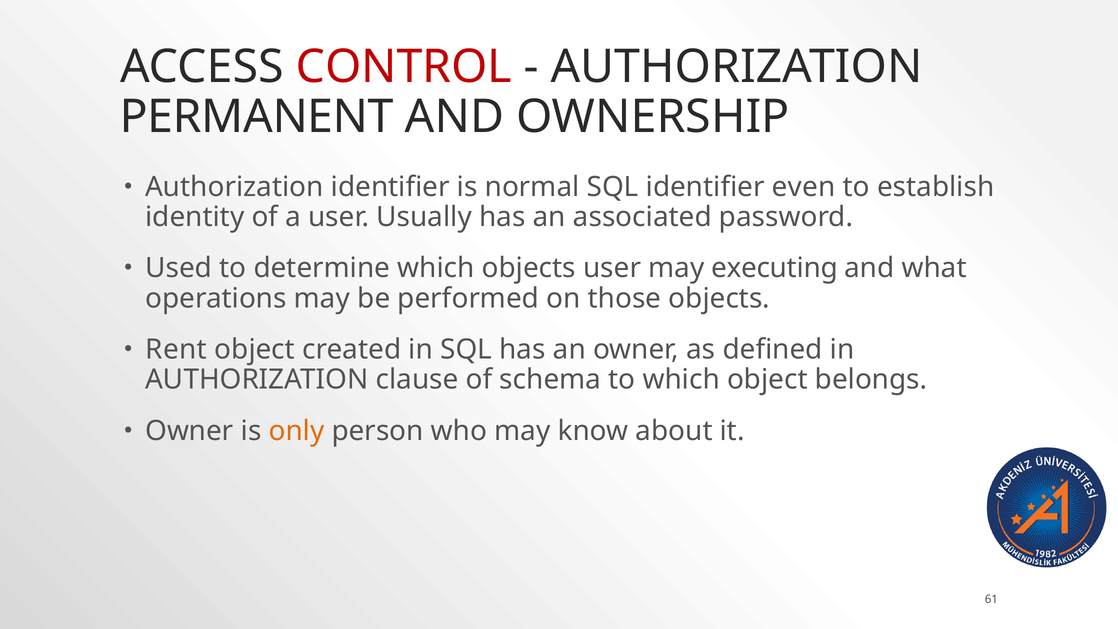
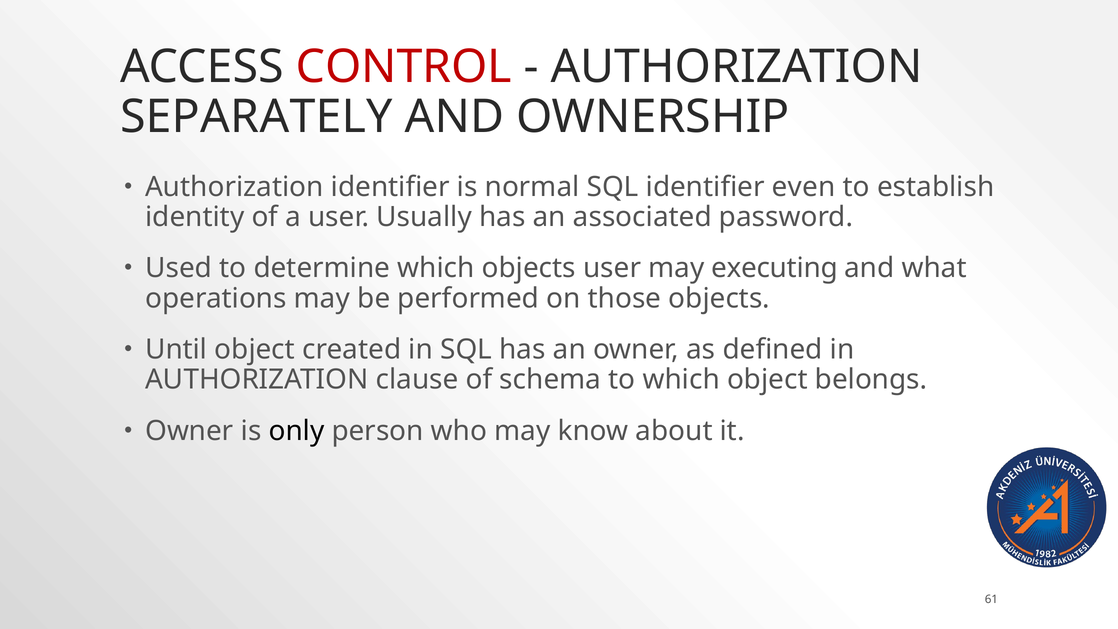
PERMANENT: PERMANENT -> SEPARATELY
Rent: Rent -> Until
only colour: orange -> black
